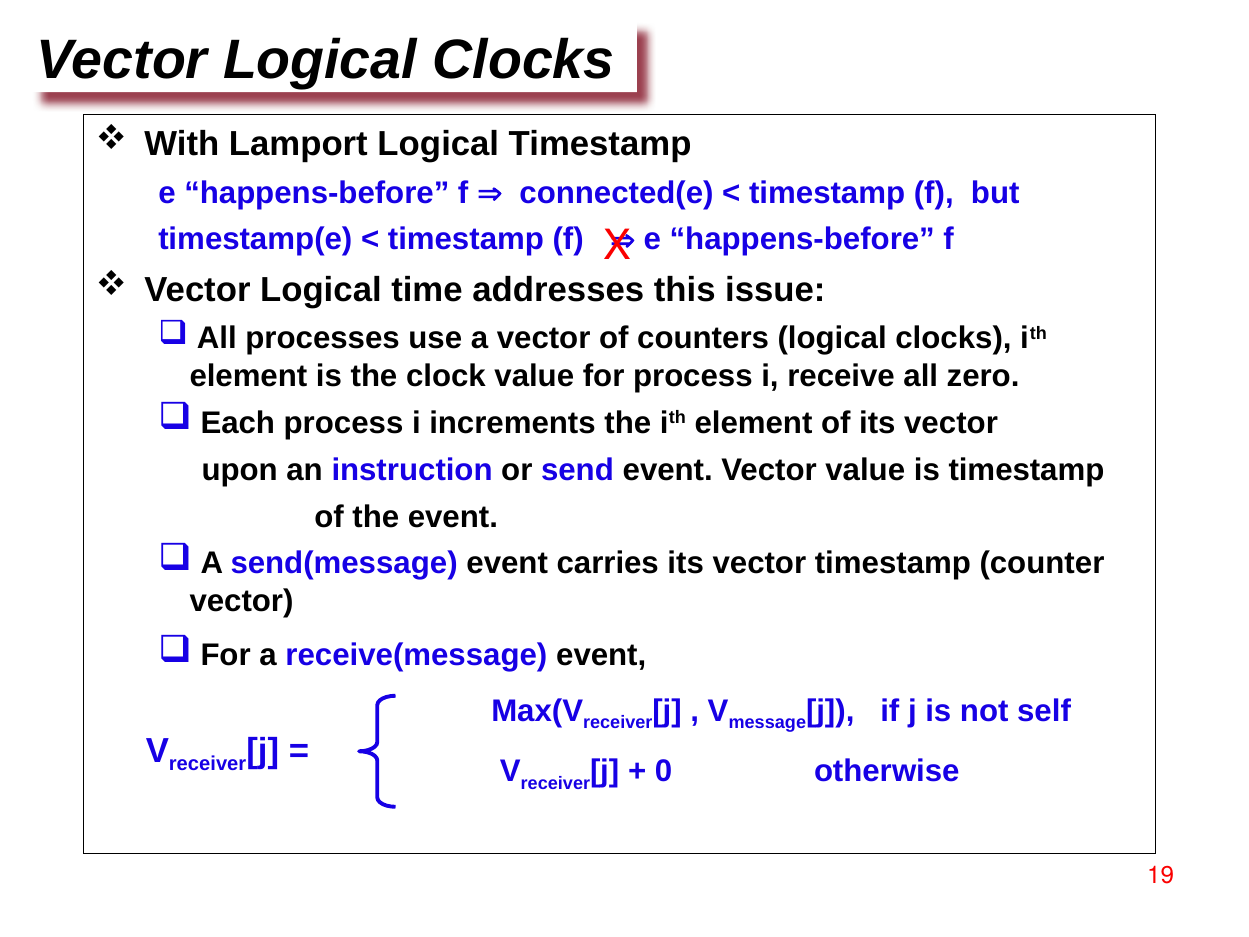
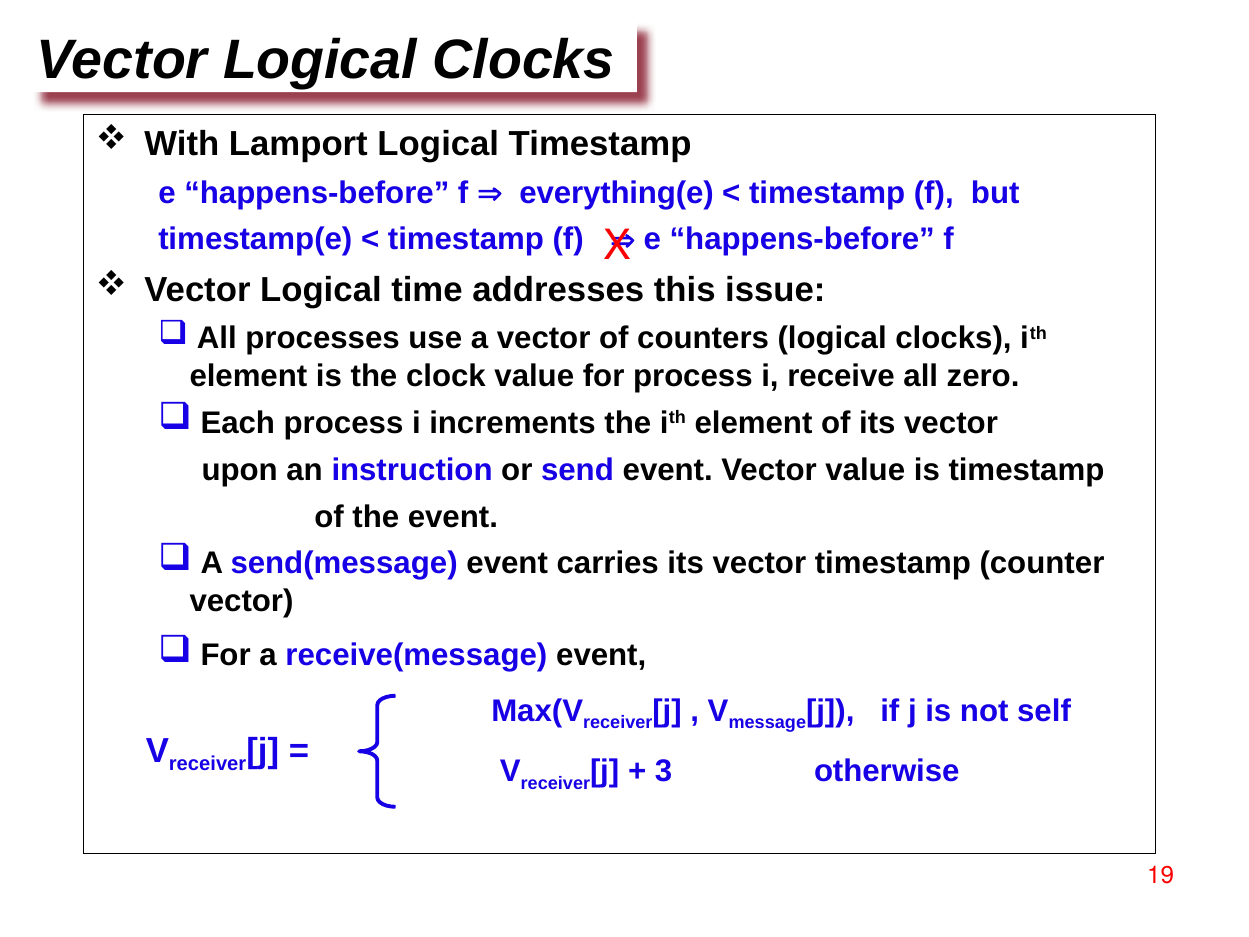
connected(e: connected(e -> everything(e
0: 0 -> 3
